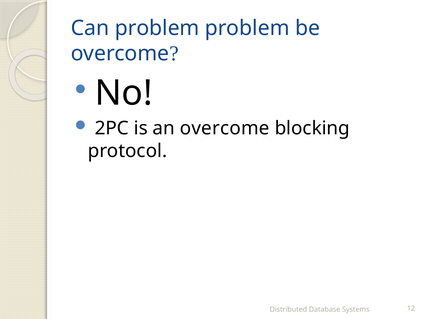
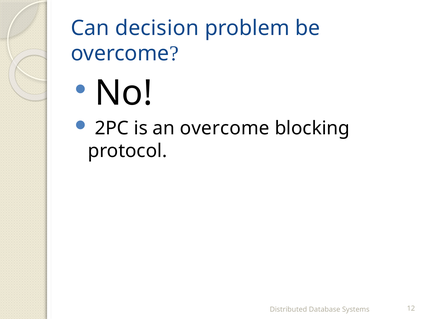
Can problem: problem -> decision
